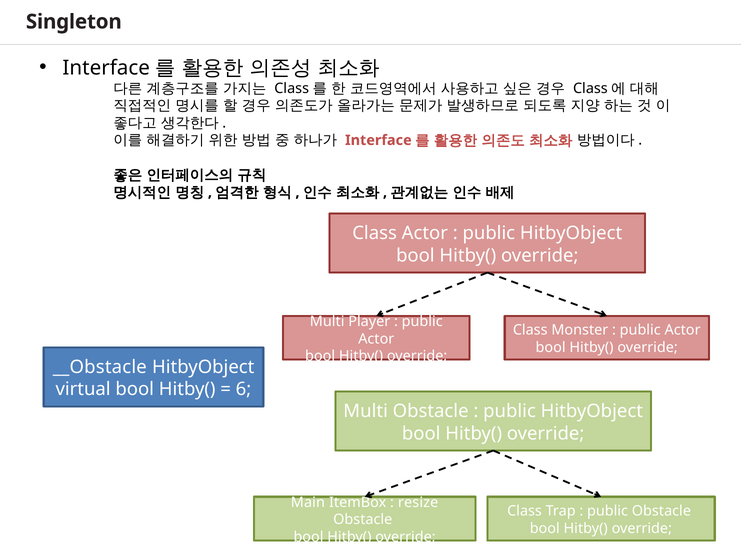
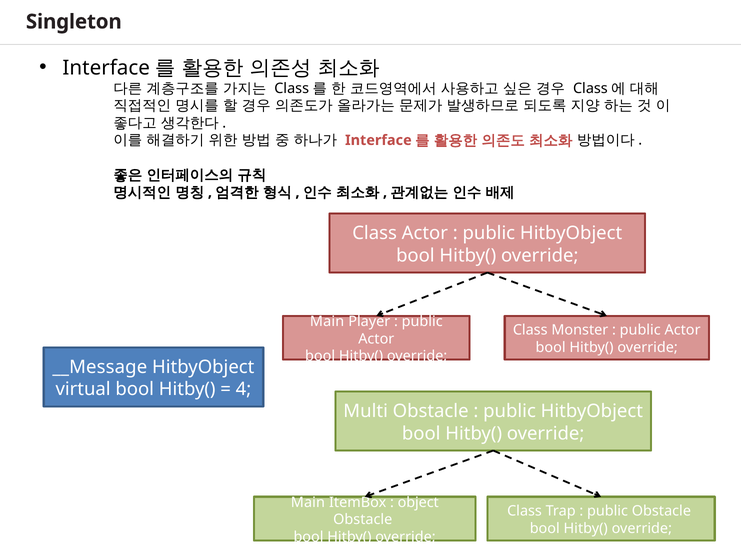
Multi at (327, 321): Multi -> Main
__Obstacle: __Obstacle -> __Message
6: 6 -> 4
resize: resize -> object
